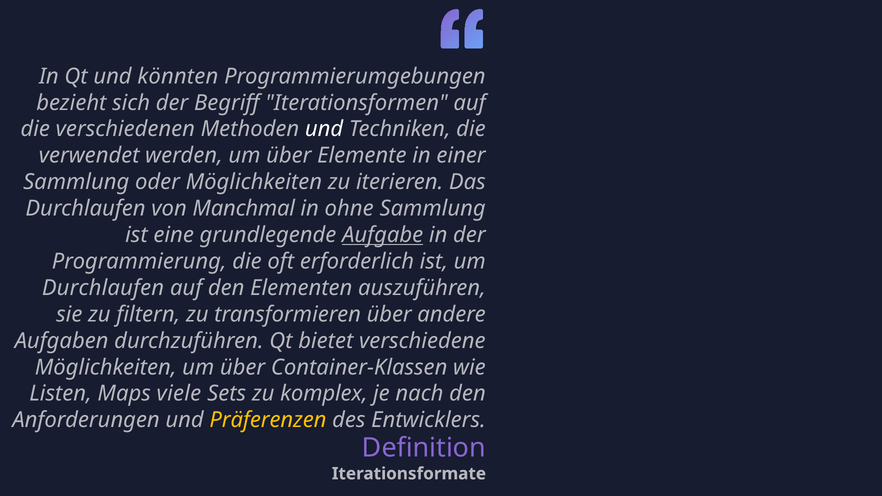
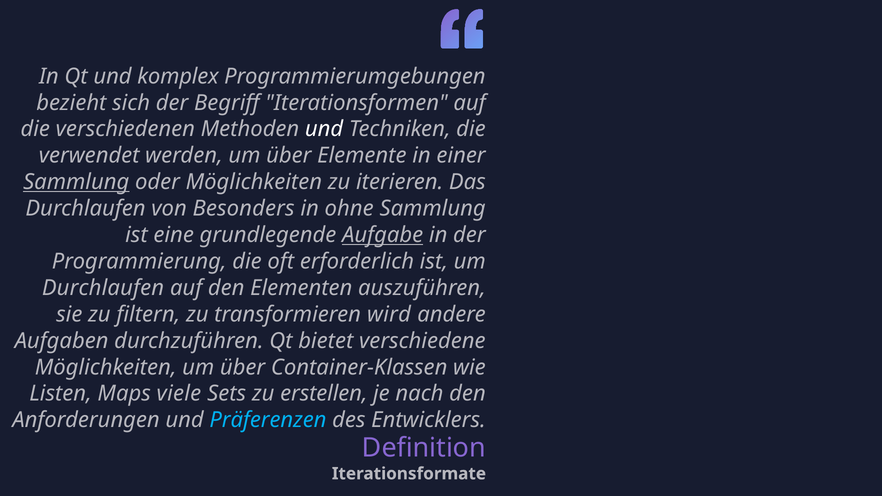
könnten: könnten -> komplex
Sammlung at (76, 182) underline: none -> present
Manchmal: Manchmal -> Besonders
transformieren über: über -> wird
komplex: komplex -> erstellen
Präferenzen colour: yellow -> light blue
